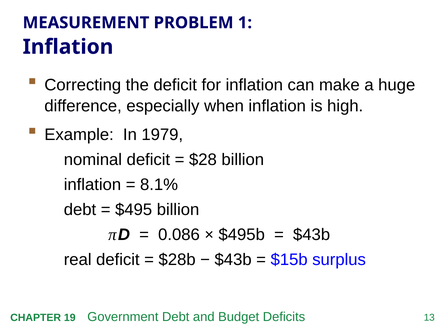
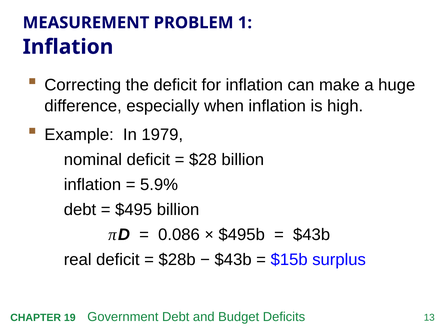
8.1%: 8.1% -> 5.9%
